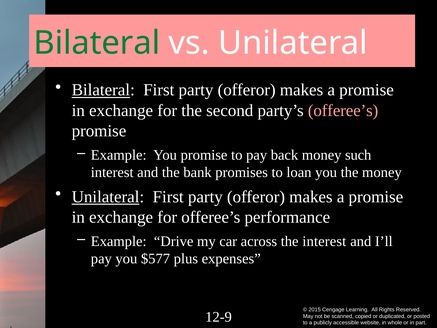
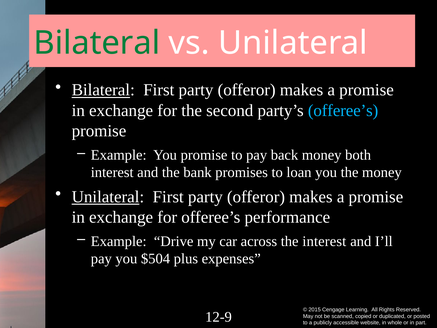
offeree’s at (343, 110) colour: pink -> light blue
such: such -> both
$577: $577 -> $504
